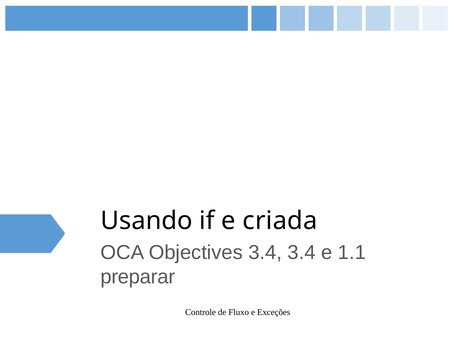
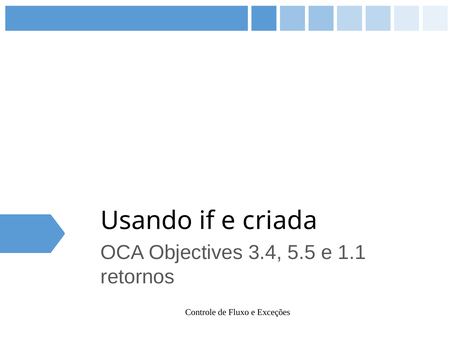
3.4 3.4: 3.4 -> 5.5
preparar: preparar -> retornos
